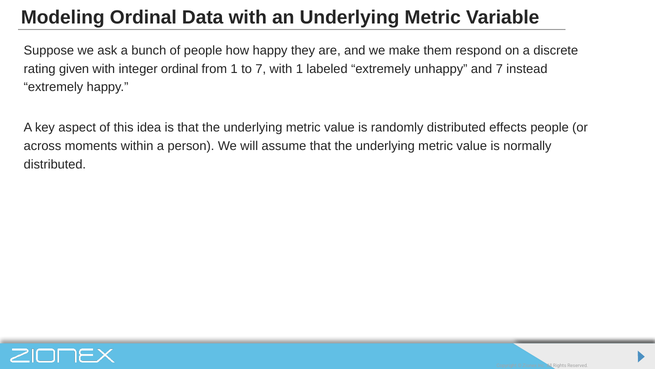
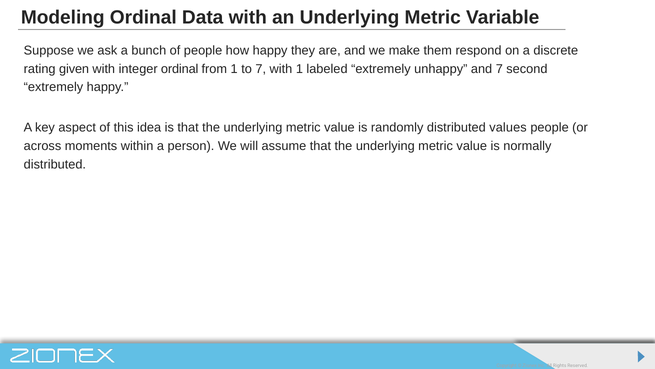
instead: instead -> second
effects: effects -> values
